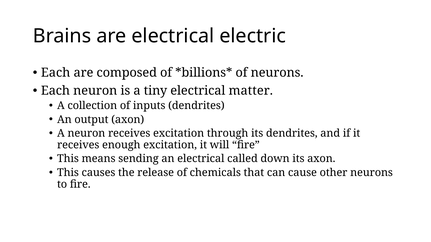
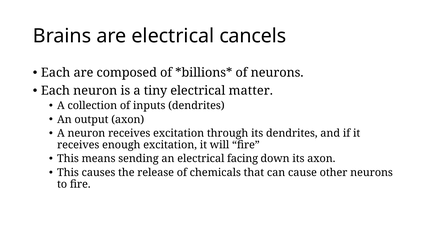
electric: electric -> cancels
called: called -> facing
